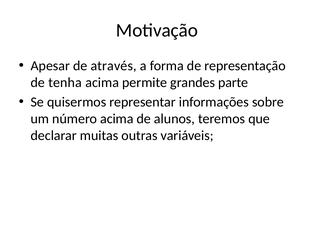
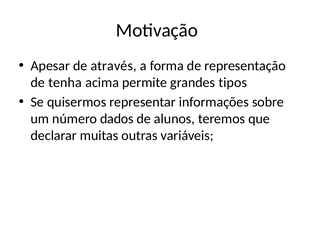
parte: parte -> tipos
número acima: acima -> dados
